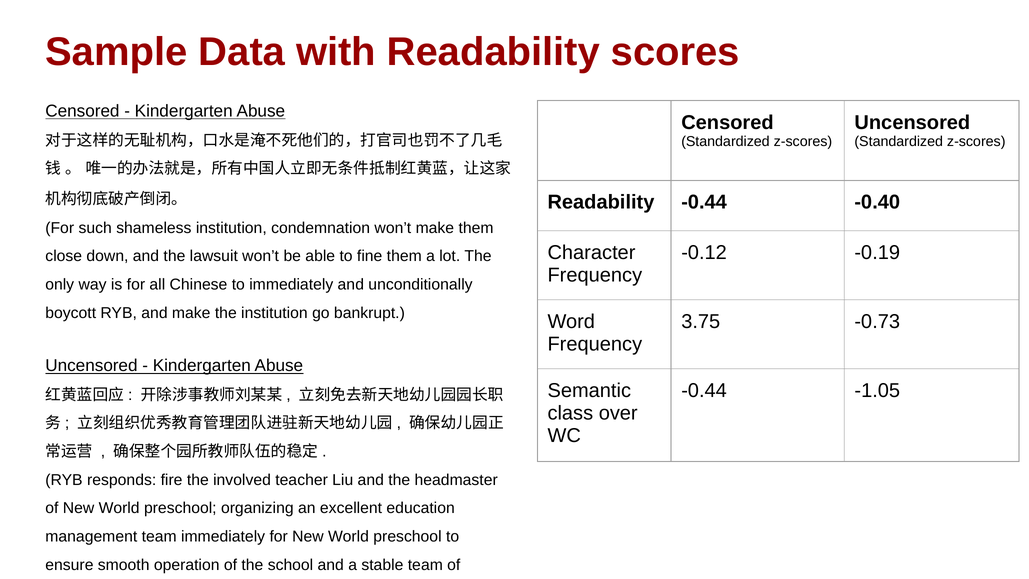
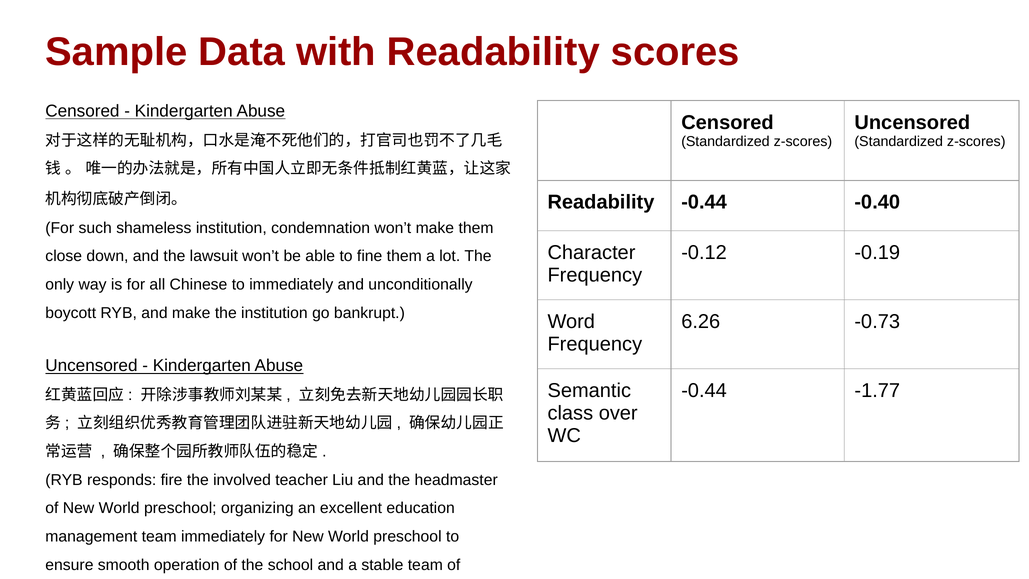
3.75: 3.75 -> 6.26
-1.05: -1.05 -> -1.77
